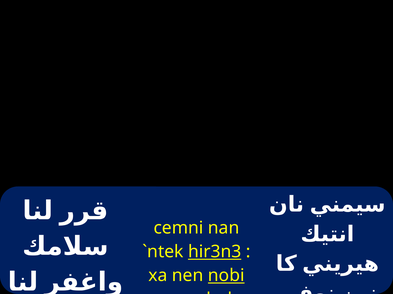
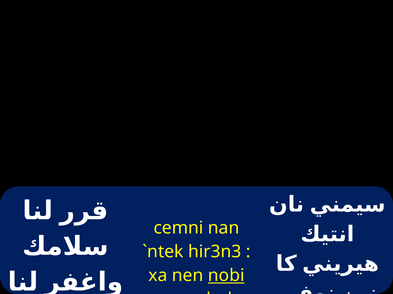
hir3n3 underline: present -> none
